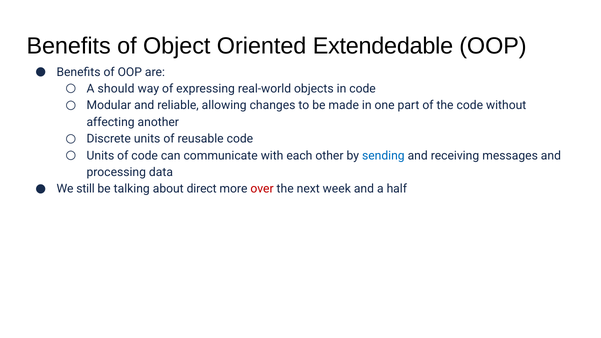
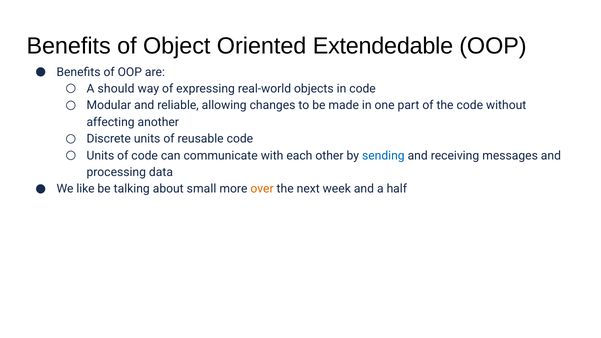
still: still -> like
direct: direct -> small
over colour: red -> orange
